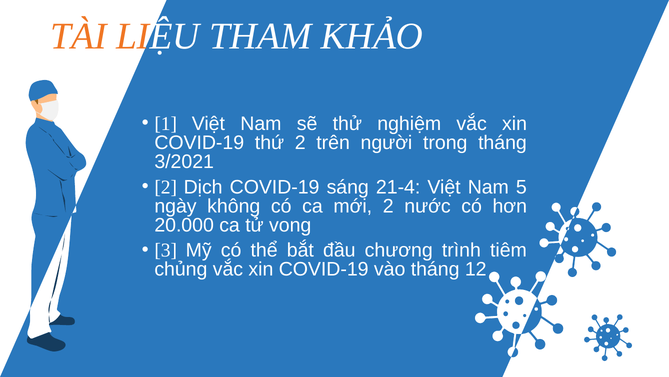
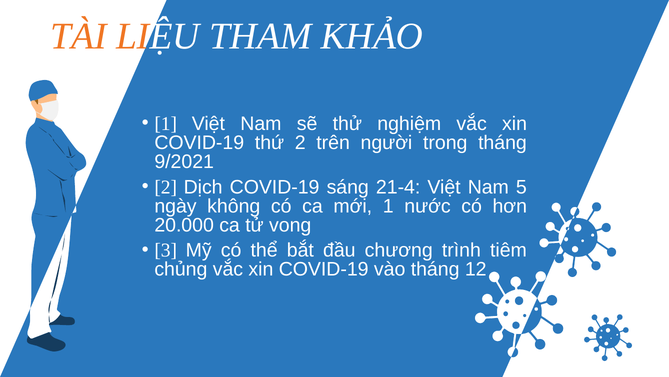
3/2021: 3/2021 -> 9/2021
mới 2: 2 -> 1
